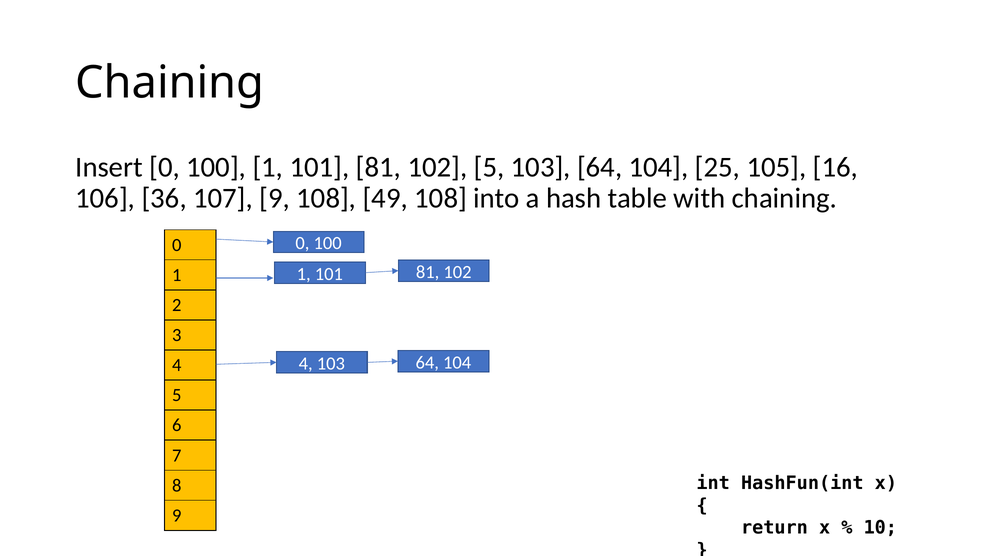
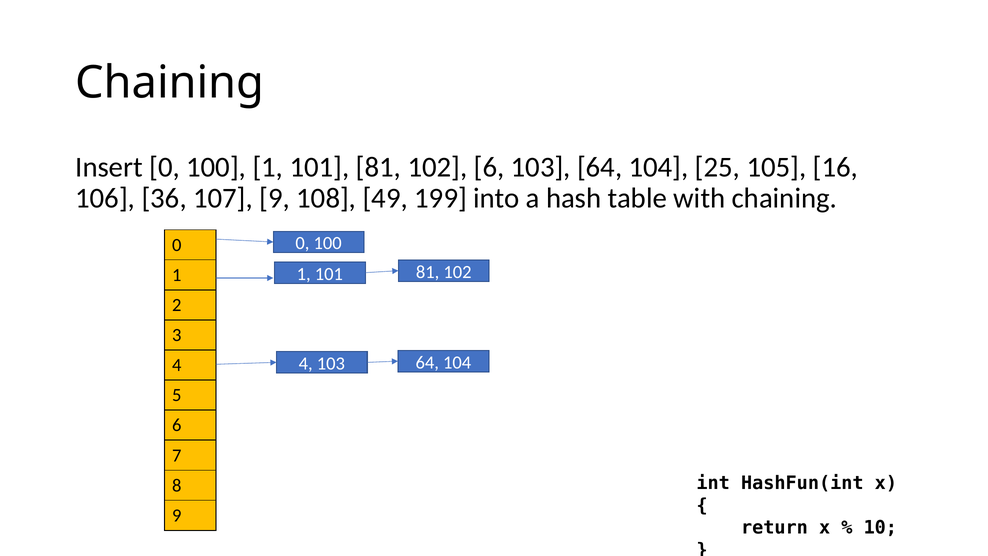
102 5: 5 -> 6
49 108: 108 -> 199
